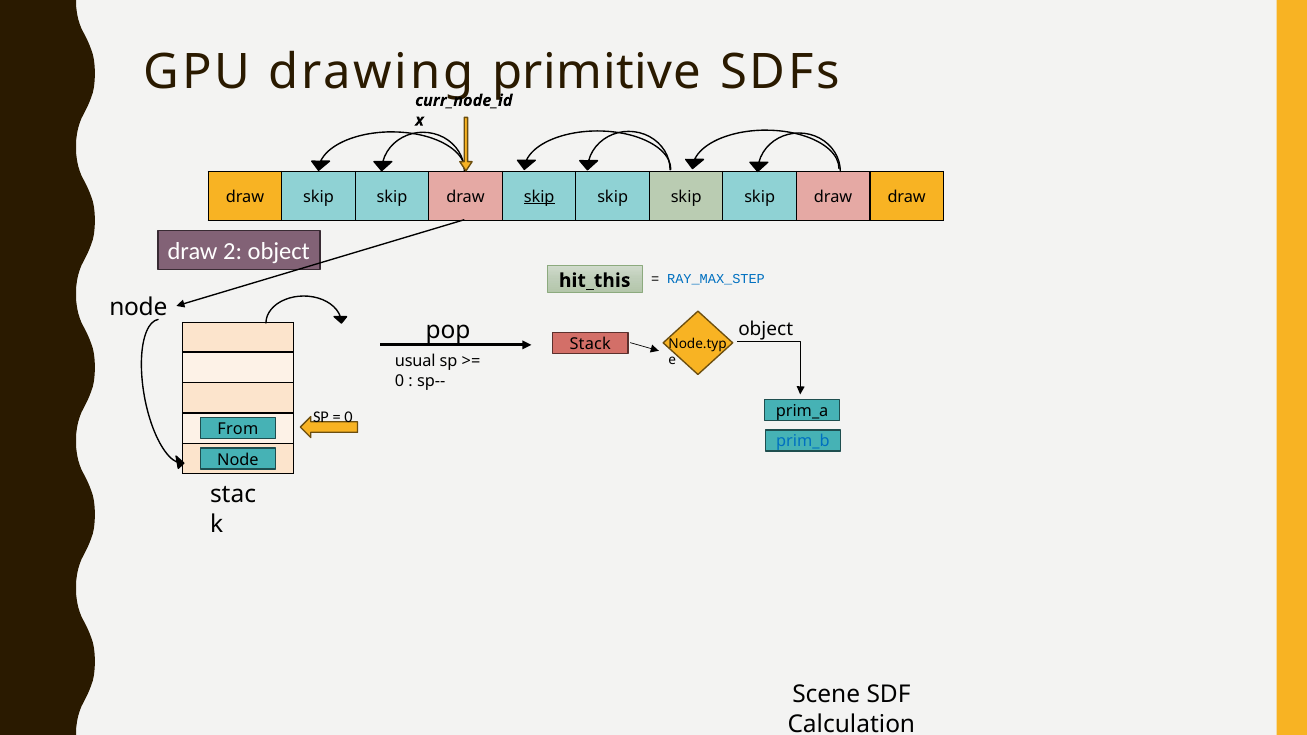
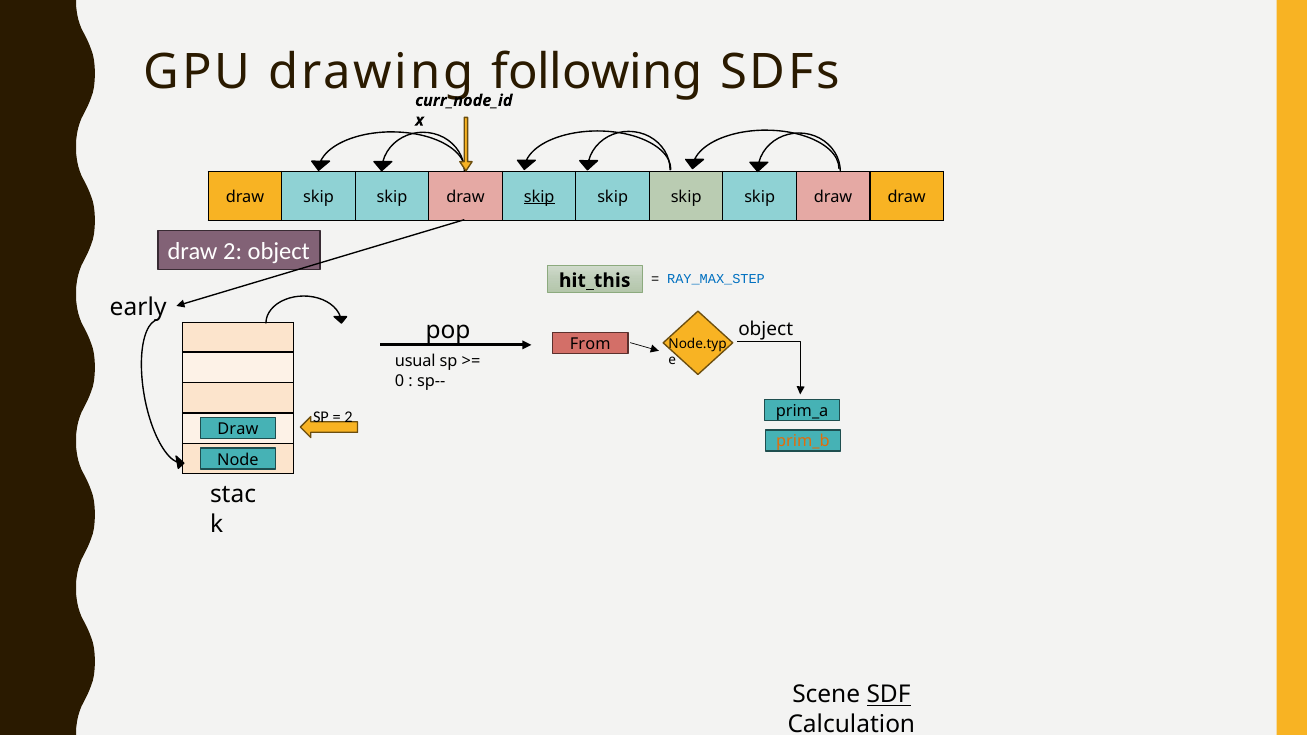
primitive: primitive -> following
node at (138, 308): node -> early
Stack: Stack -> From
0 at (348, 417): 0 -> 2
From at (238, 430): From -> Draw
prim_b colour: blue -> orange
SDF underline: none -> present
